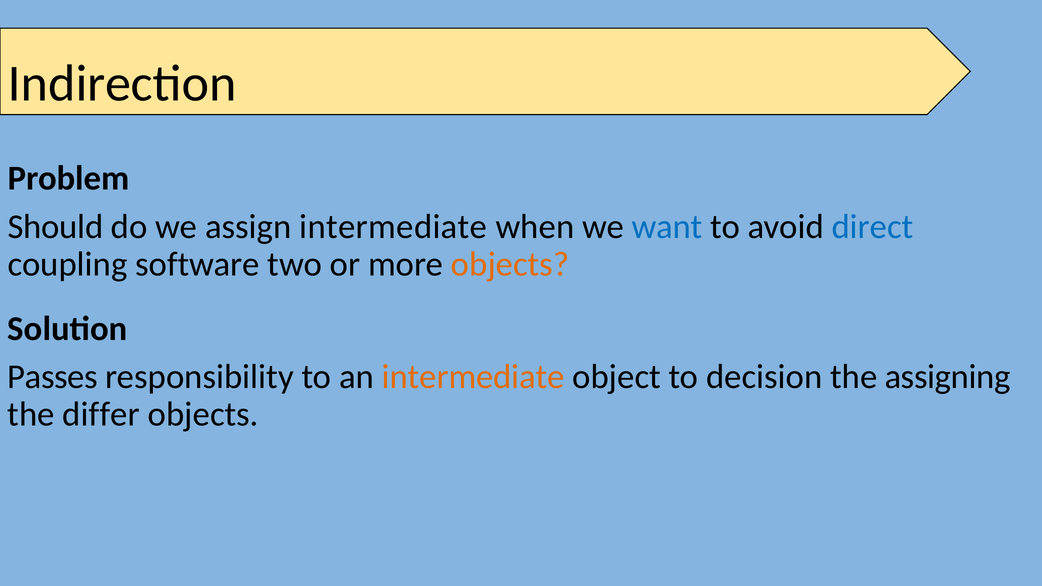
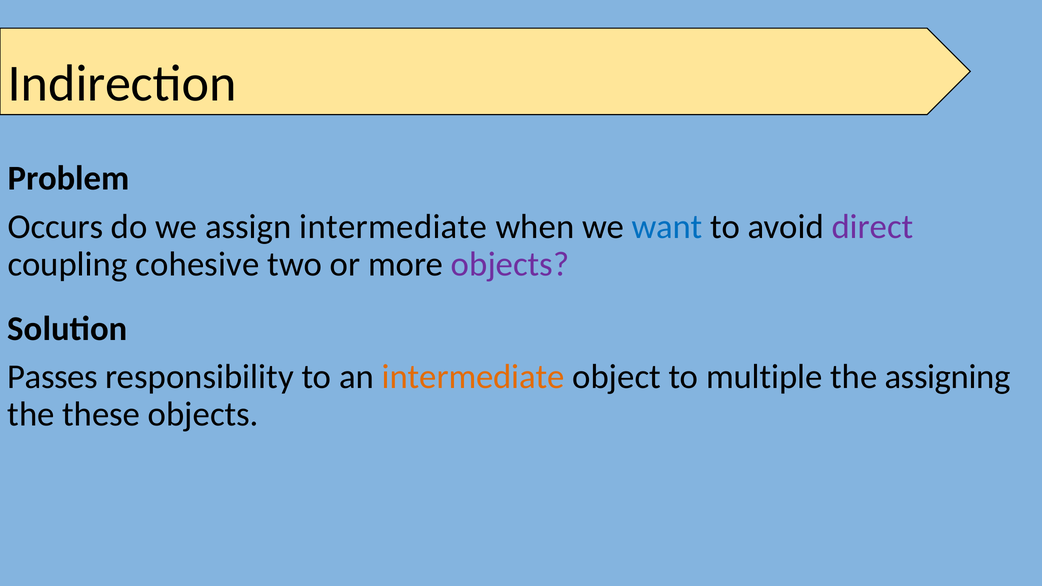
Should: Should -> Occurs
direct colour: blue -> purple
software: software -> cohesive
objects at (510, 264) colour: orange -> purple
decision: decision -> multiple
differ: differ -> these
